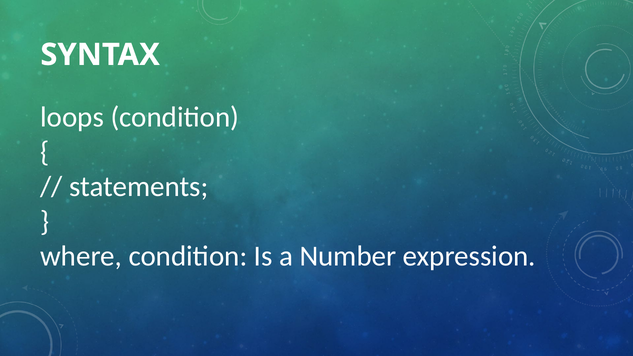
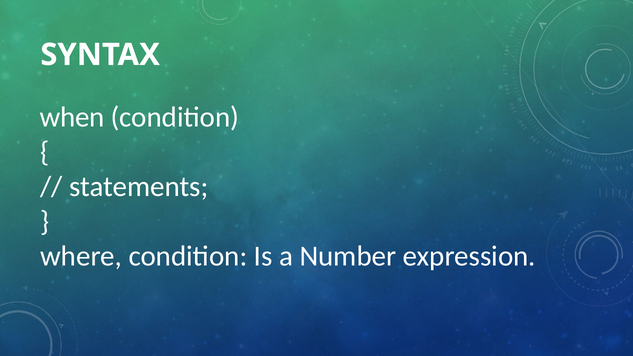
loops: loops -> when
